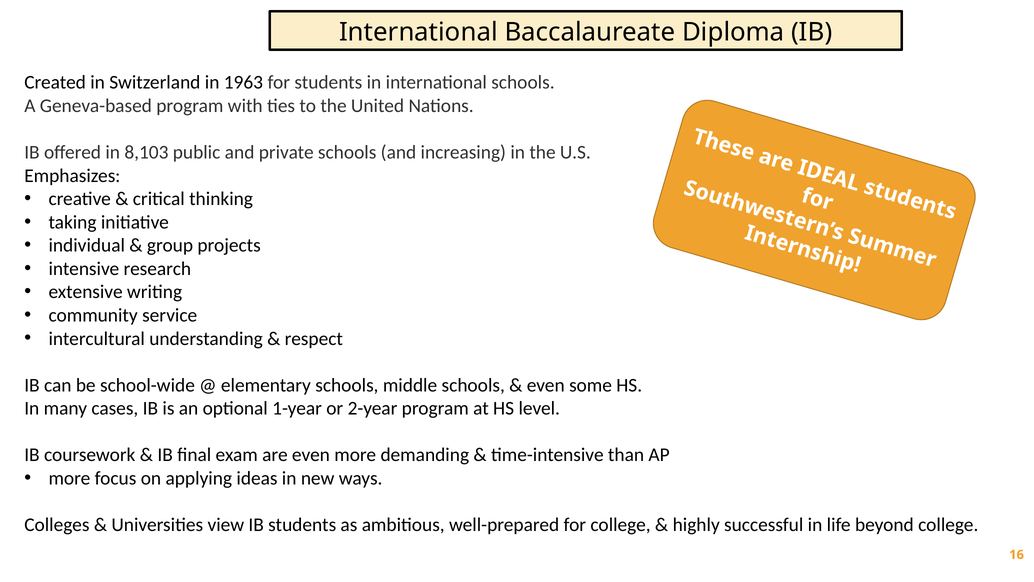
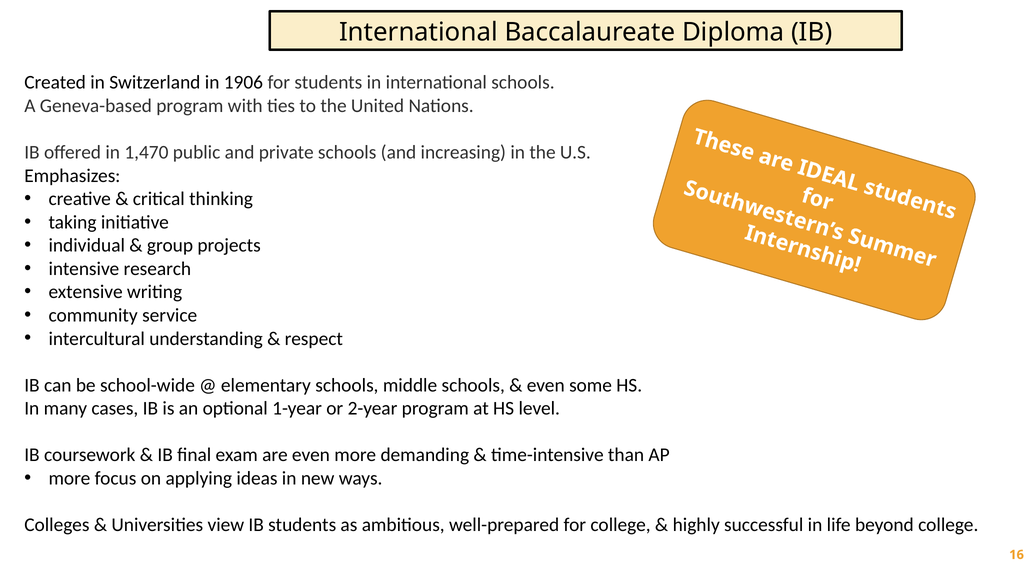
1963: 1963 -> 1906
8,103: 8,103 -> 1,470
